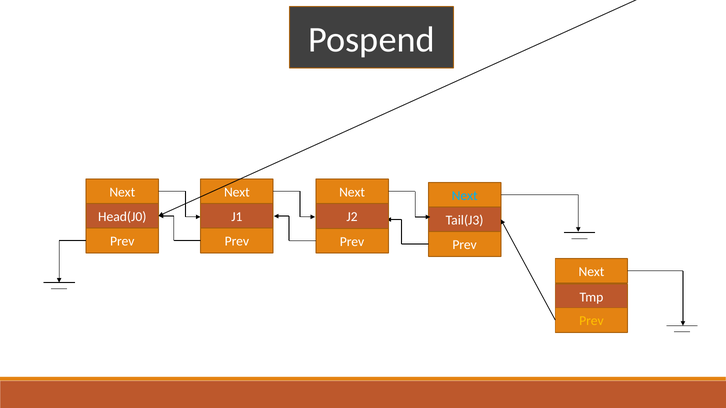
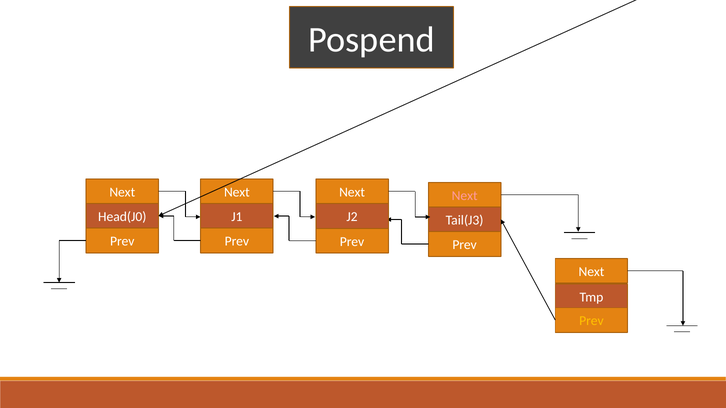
Next at (465, 196) colour: light blue -> pink
